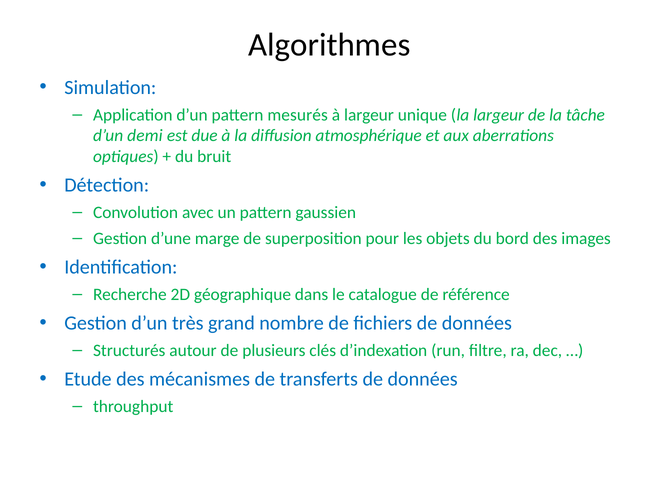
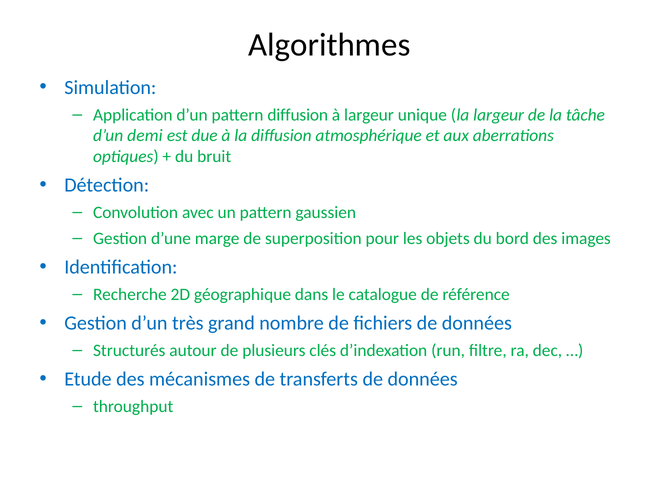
pattern mesurés: mesurés -> diffusion
